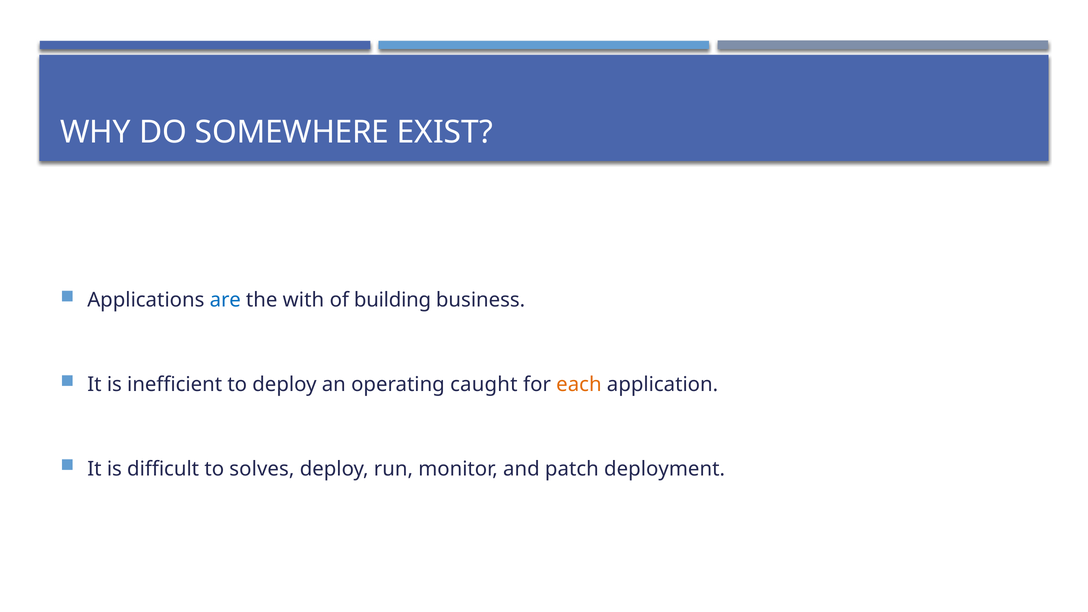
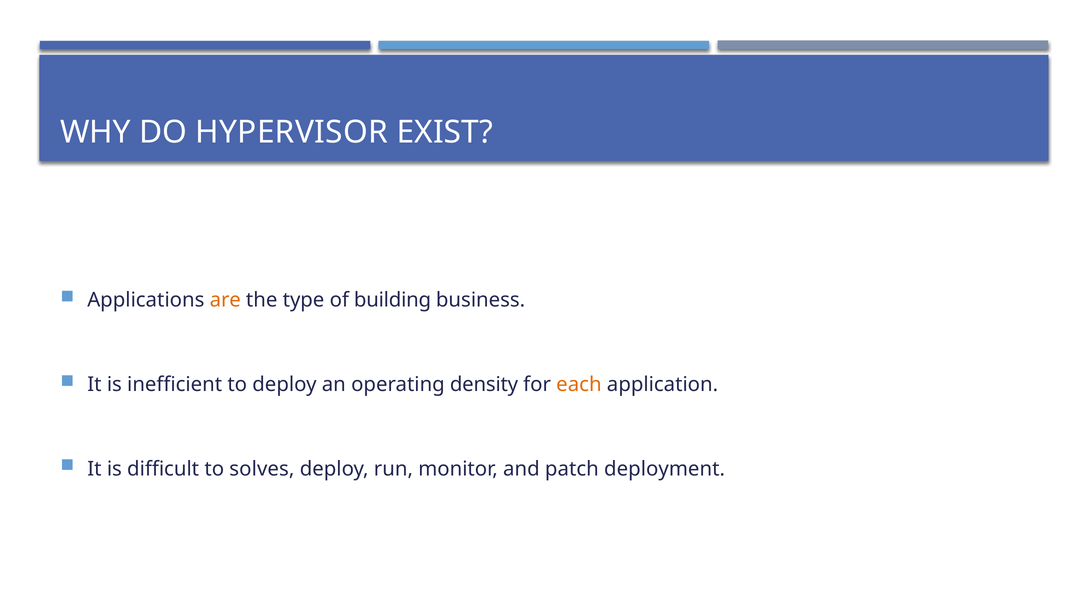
SOMEWHERE: SOMEWHERE -> HYPERVISOR
are colour: blue -> orange
with: with -> type
caught: caught -> density
